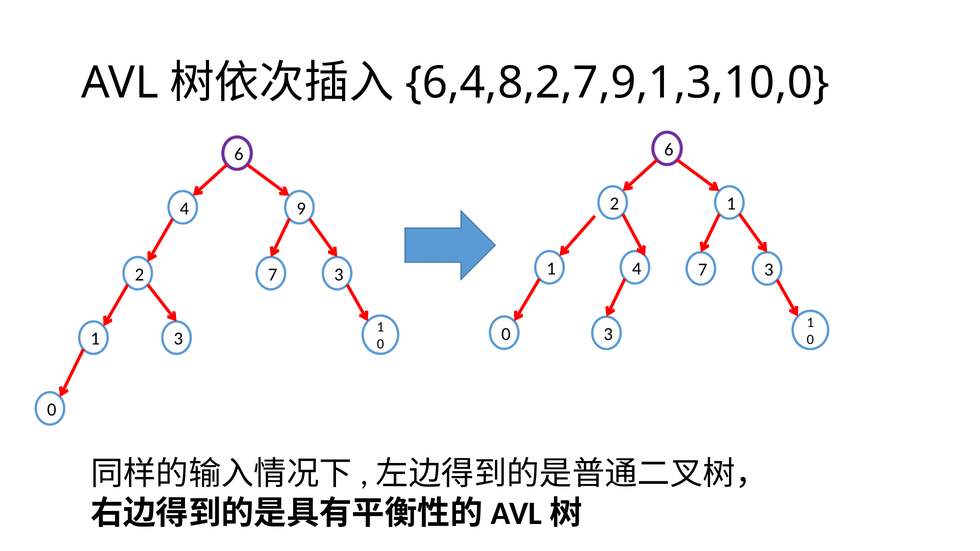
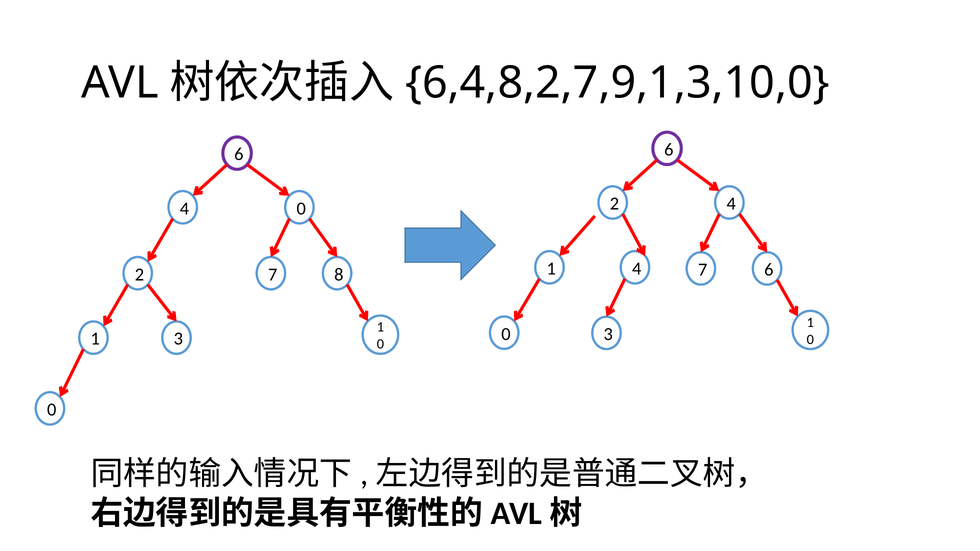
2 1: 1 -> 4
4 9: 9 -> 0
3 at (769, 270): 3 -> 6
3 at (339, 275): 3 -> 8
